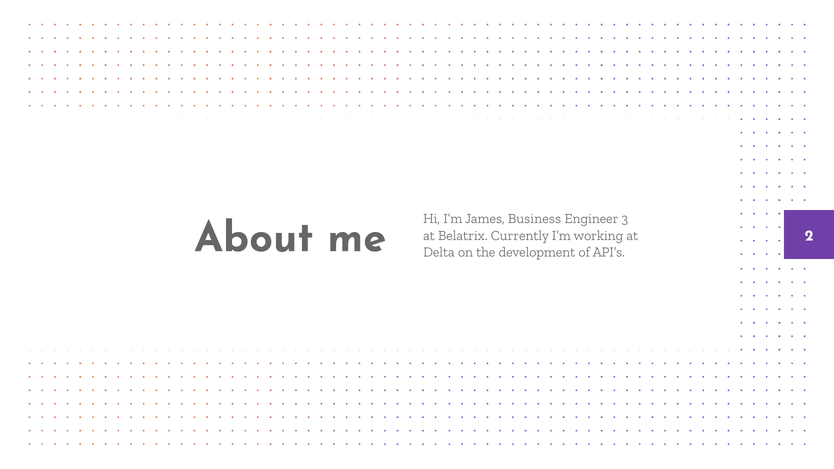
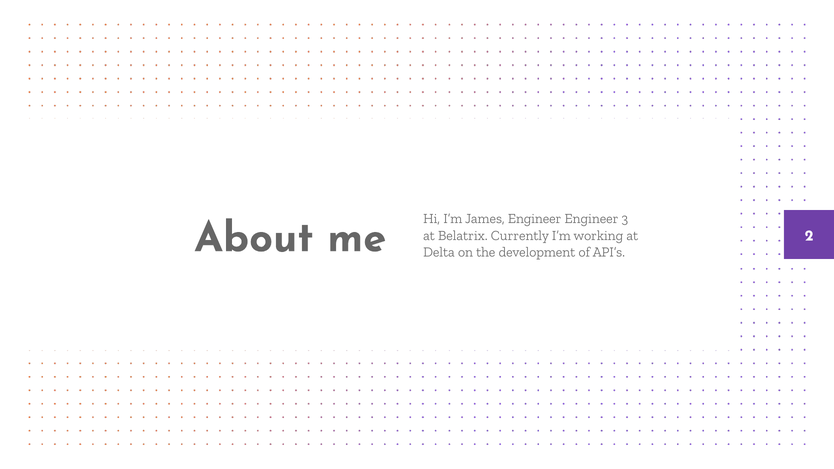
James Business: Business -> Engineer
